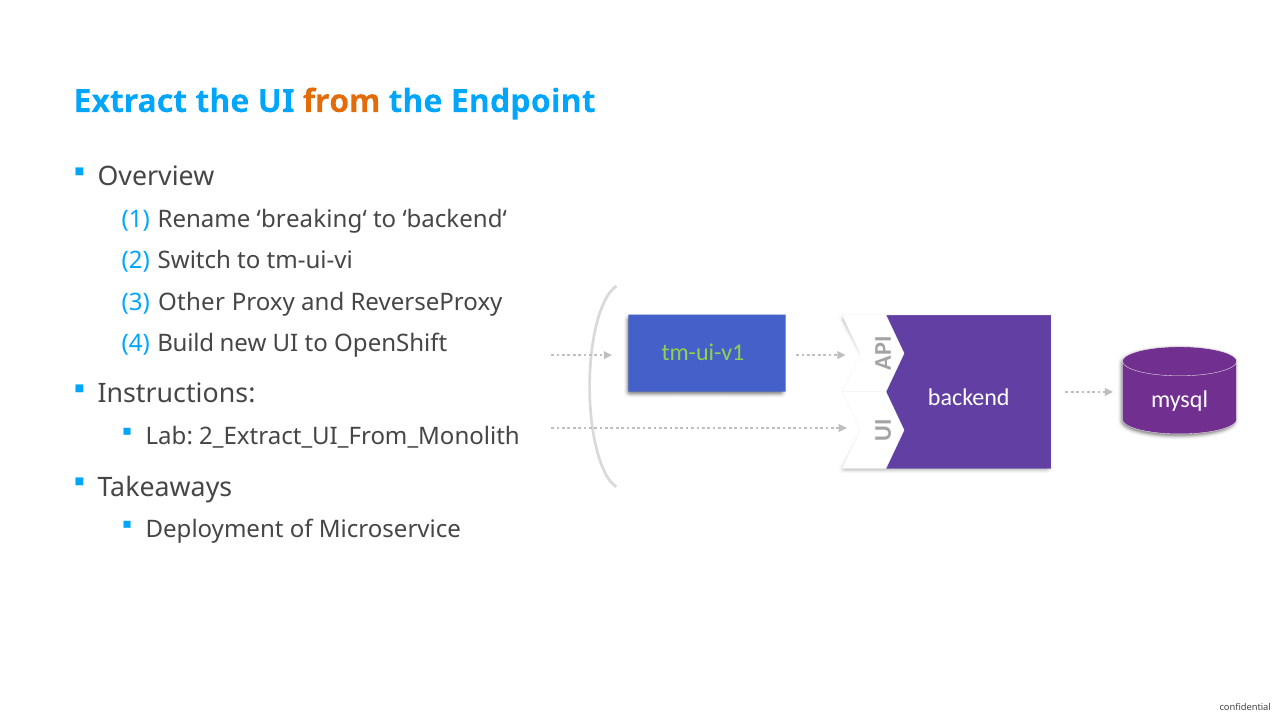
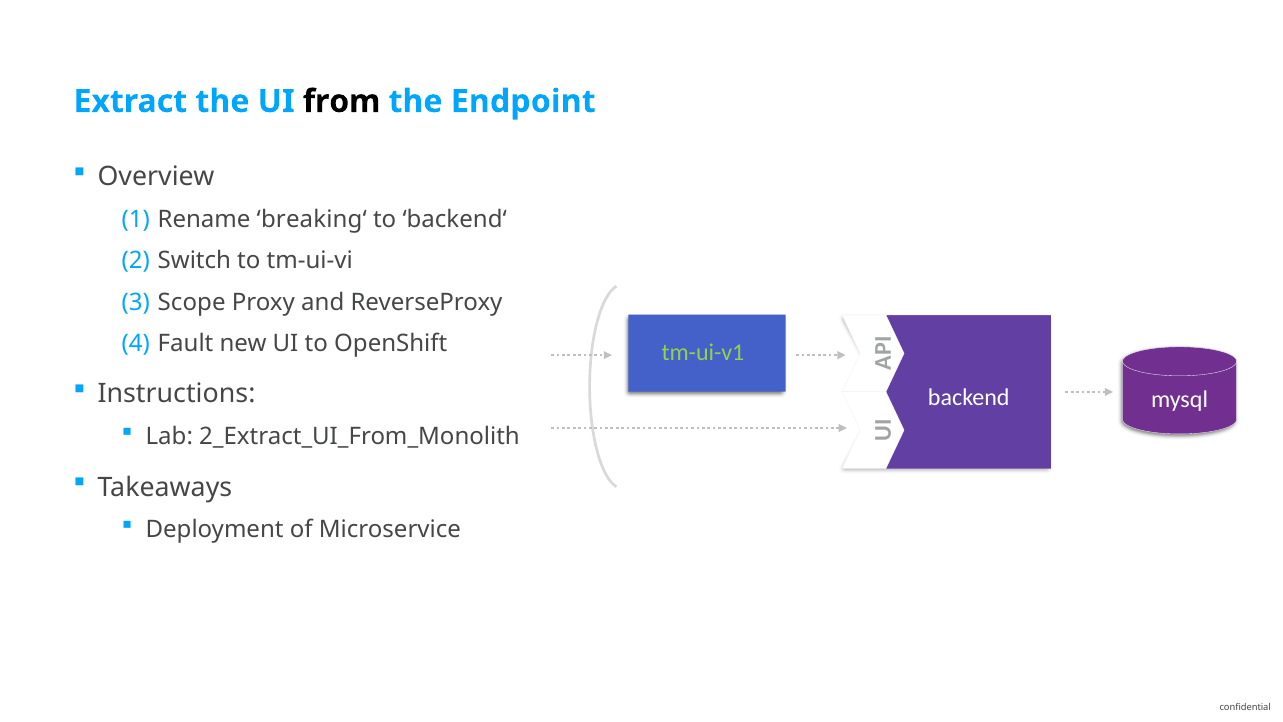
from colour: orange -> black
Other: Other -> Scope
Build: Build -> Fault
